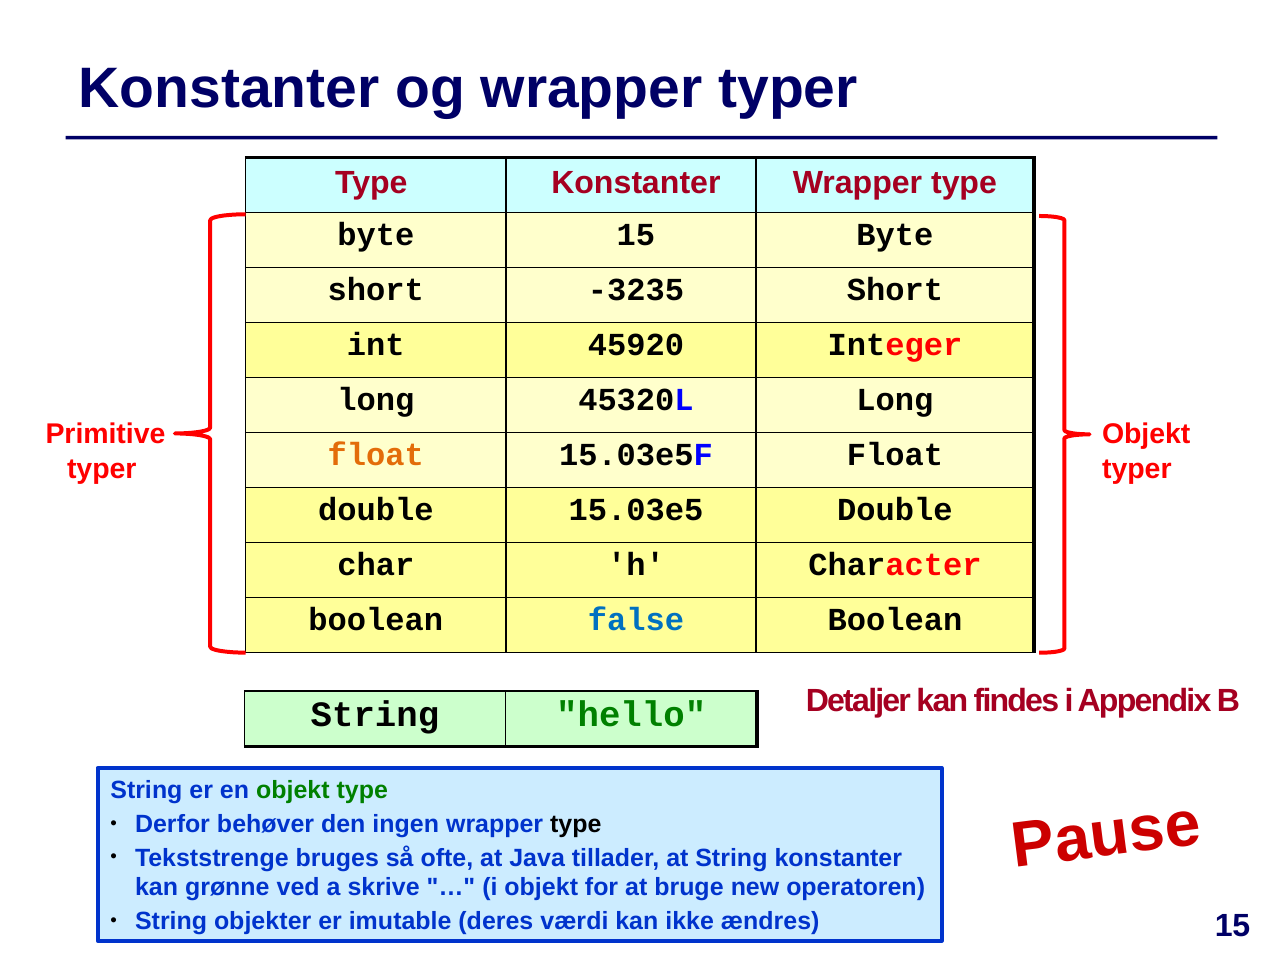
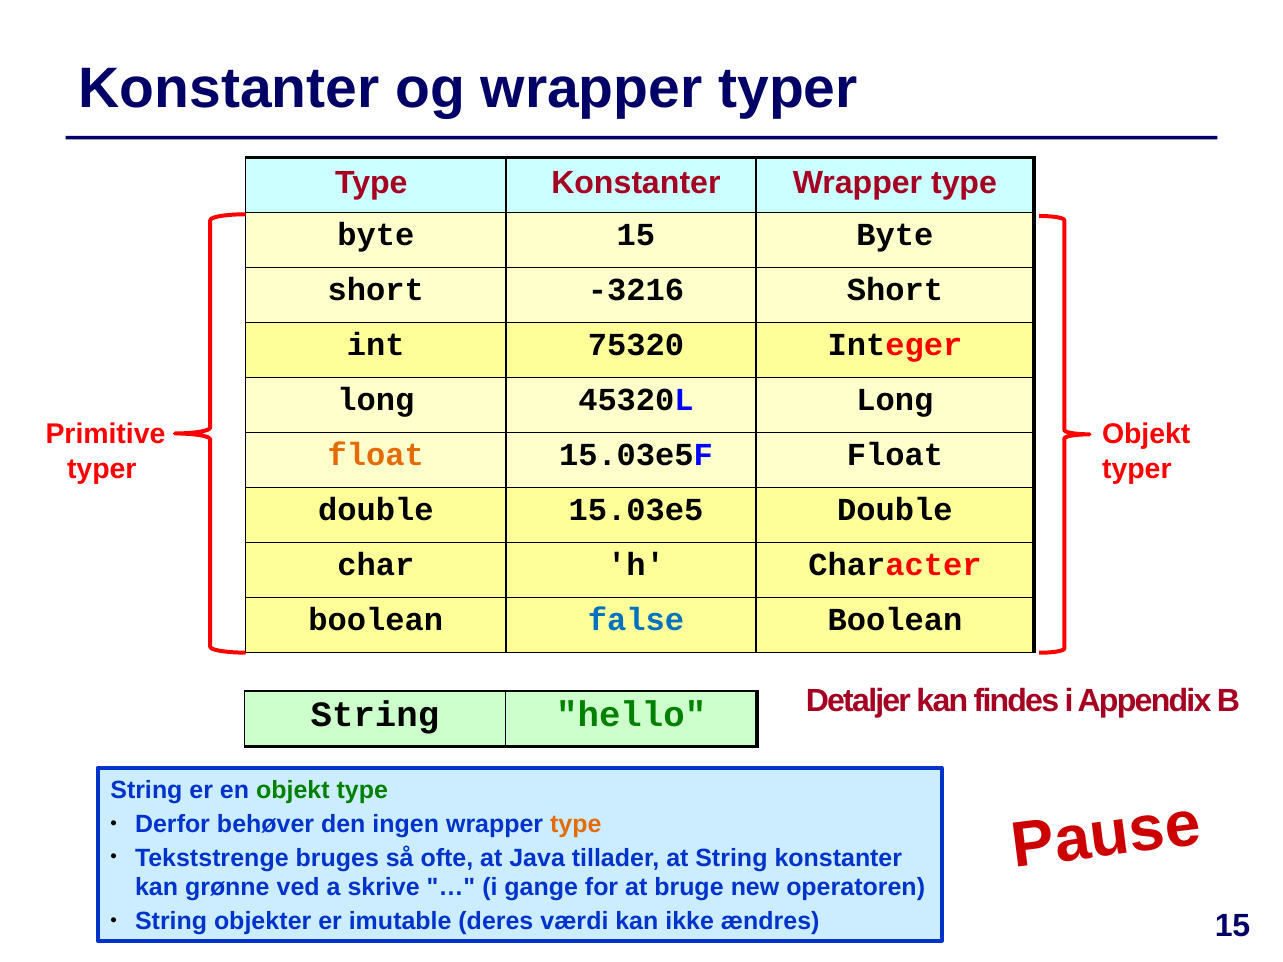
-3235: -3235 -> -3216
45920: 45920 -> 75320
type at (576, 825) colour: black -> orange
i objekt: objekt -> gange
